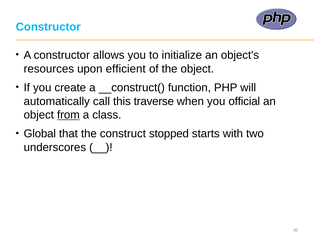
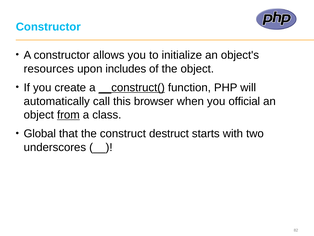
efficient: efficient -> includes
__construct( underline: none -> present
traverse: traverse -> browser
stopped: stopped -> destruct
